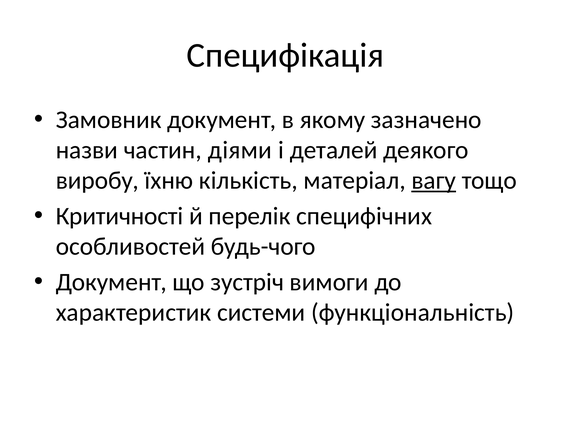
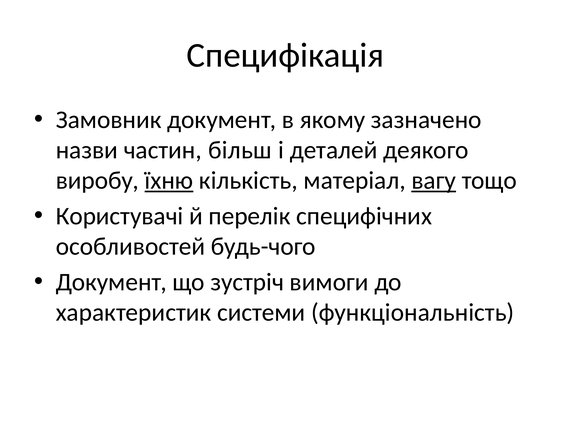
діями: діями -> більш
їхню underline: none -> present
Критичності: Критичності -> Користувачі
